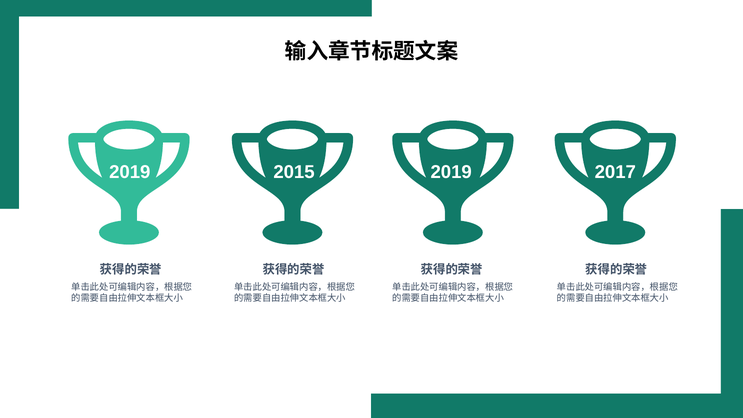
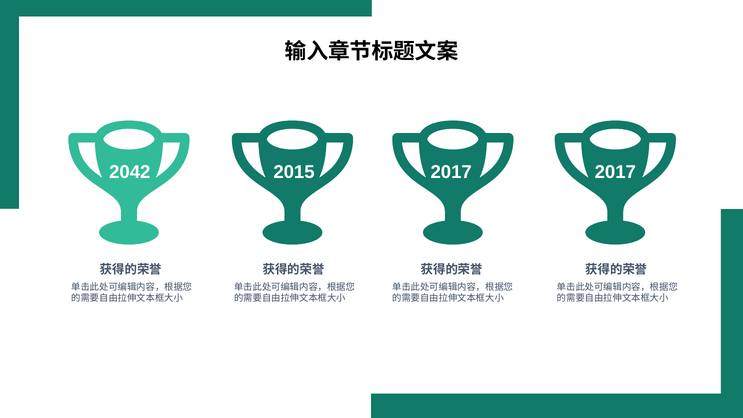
2019 at (130, 172): 2019 -> 2042
2015 2019: 2019 -> 2017
